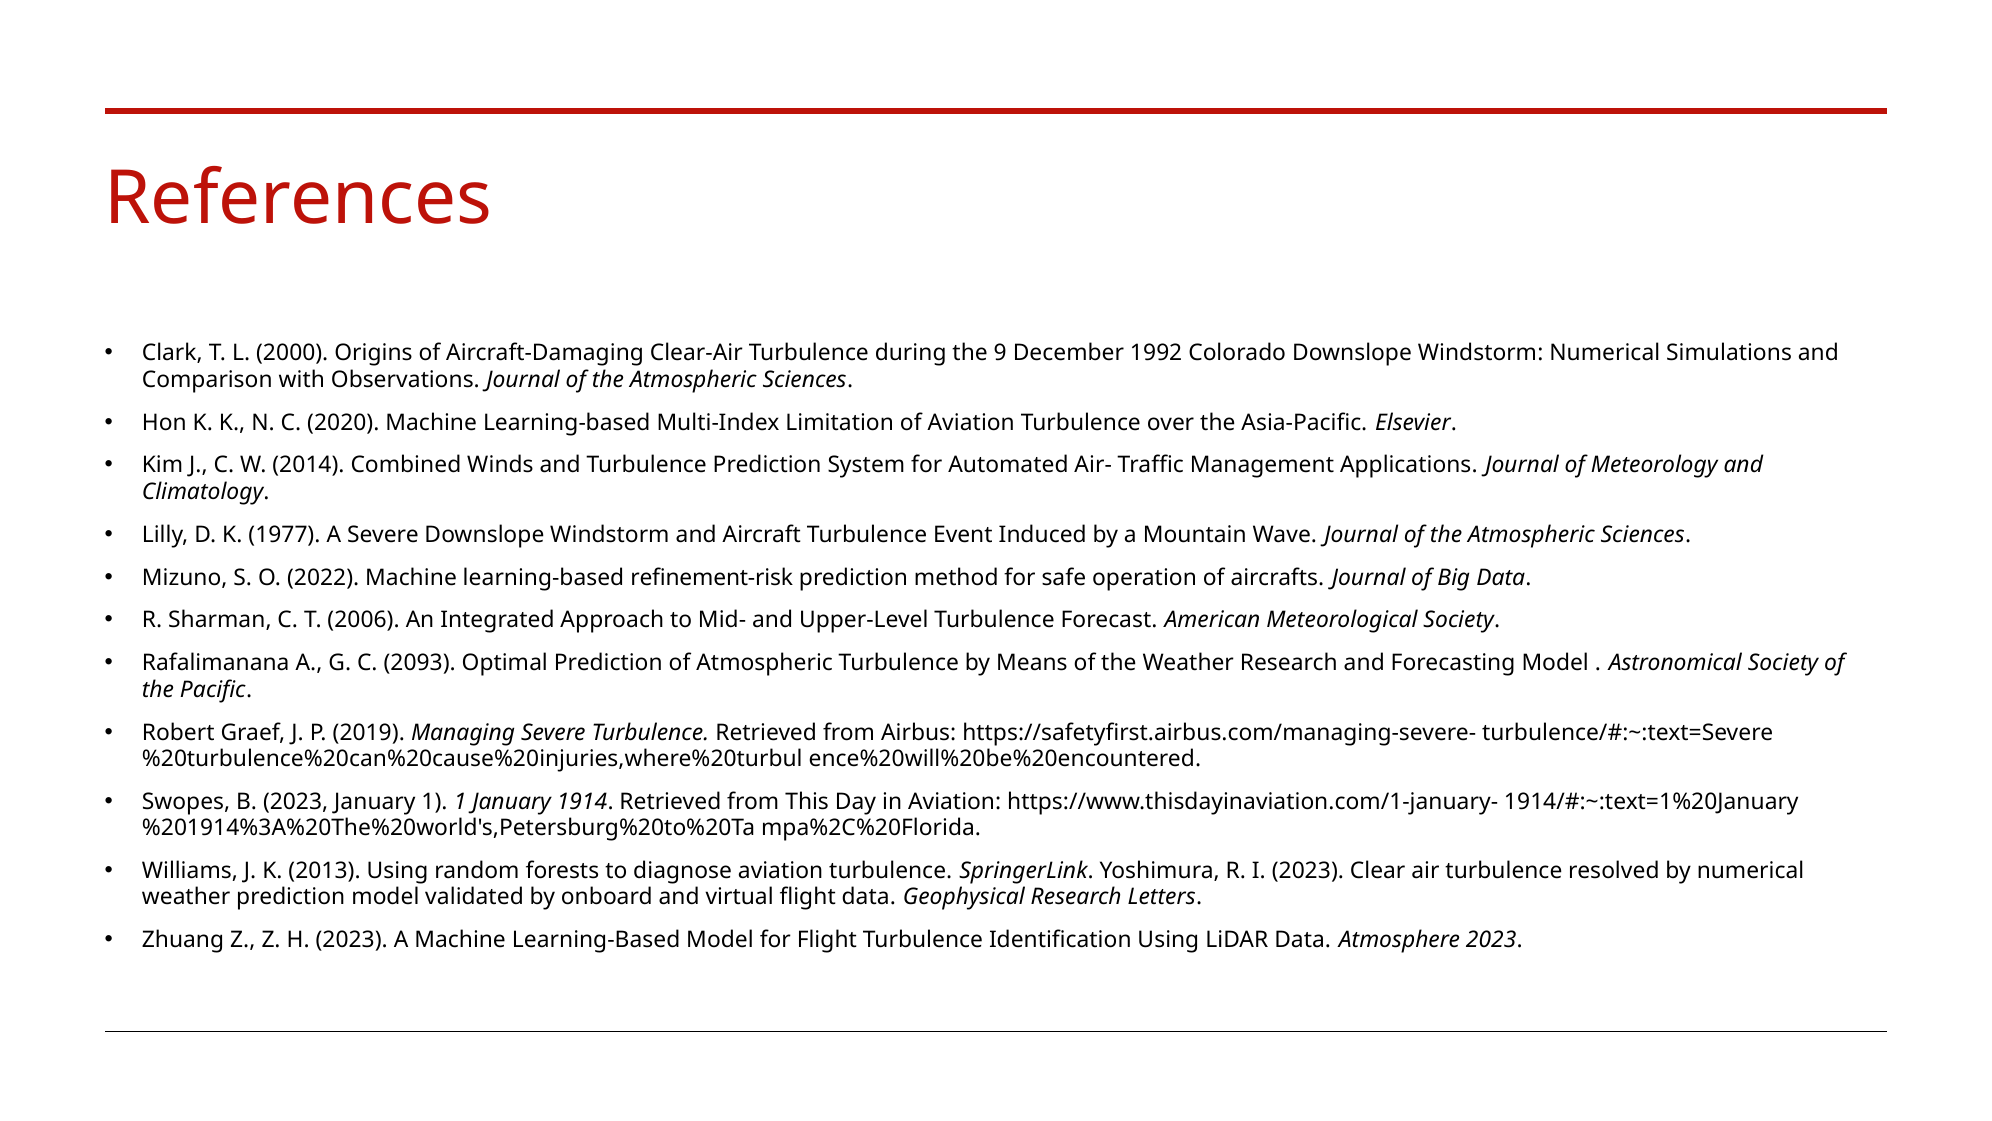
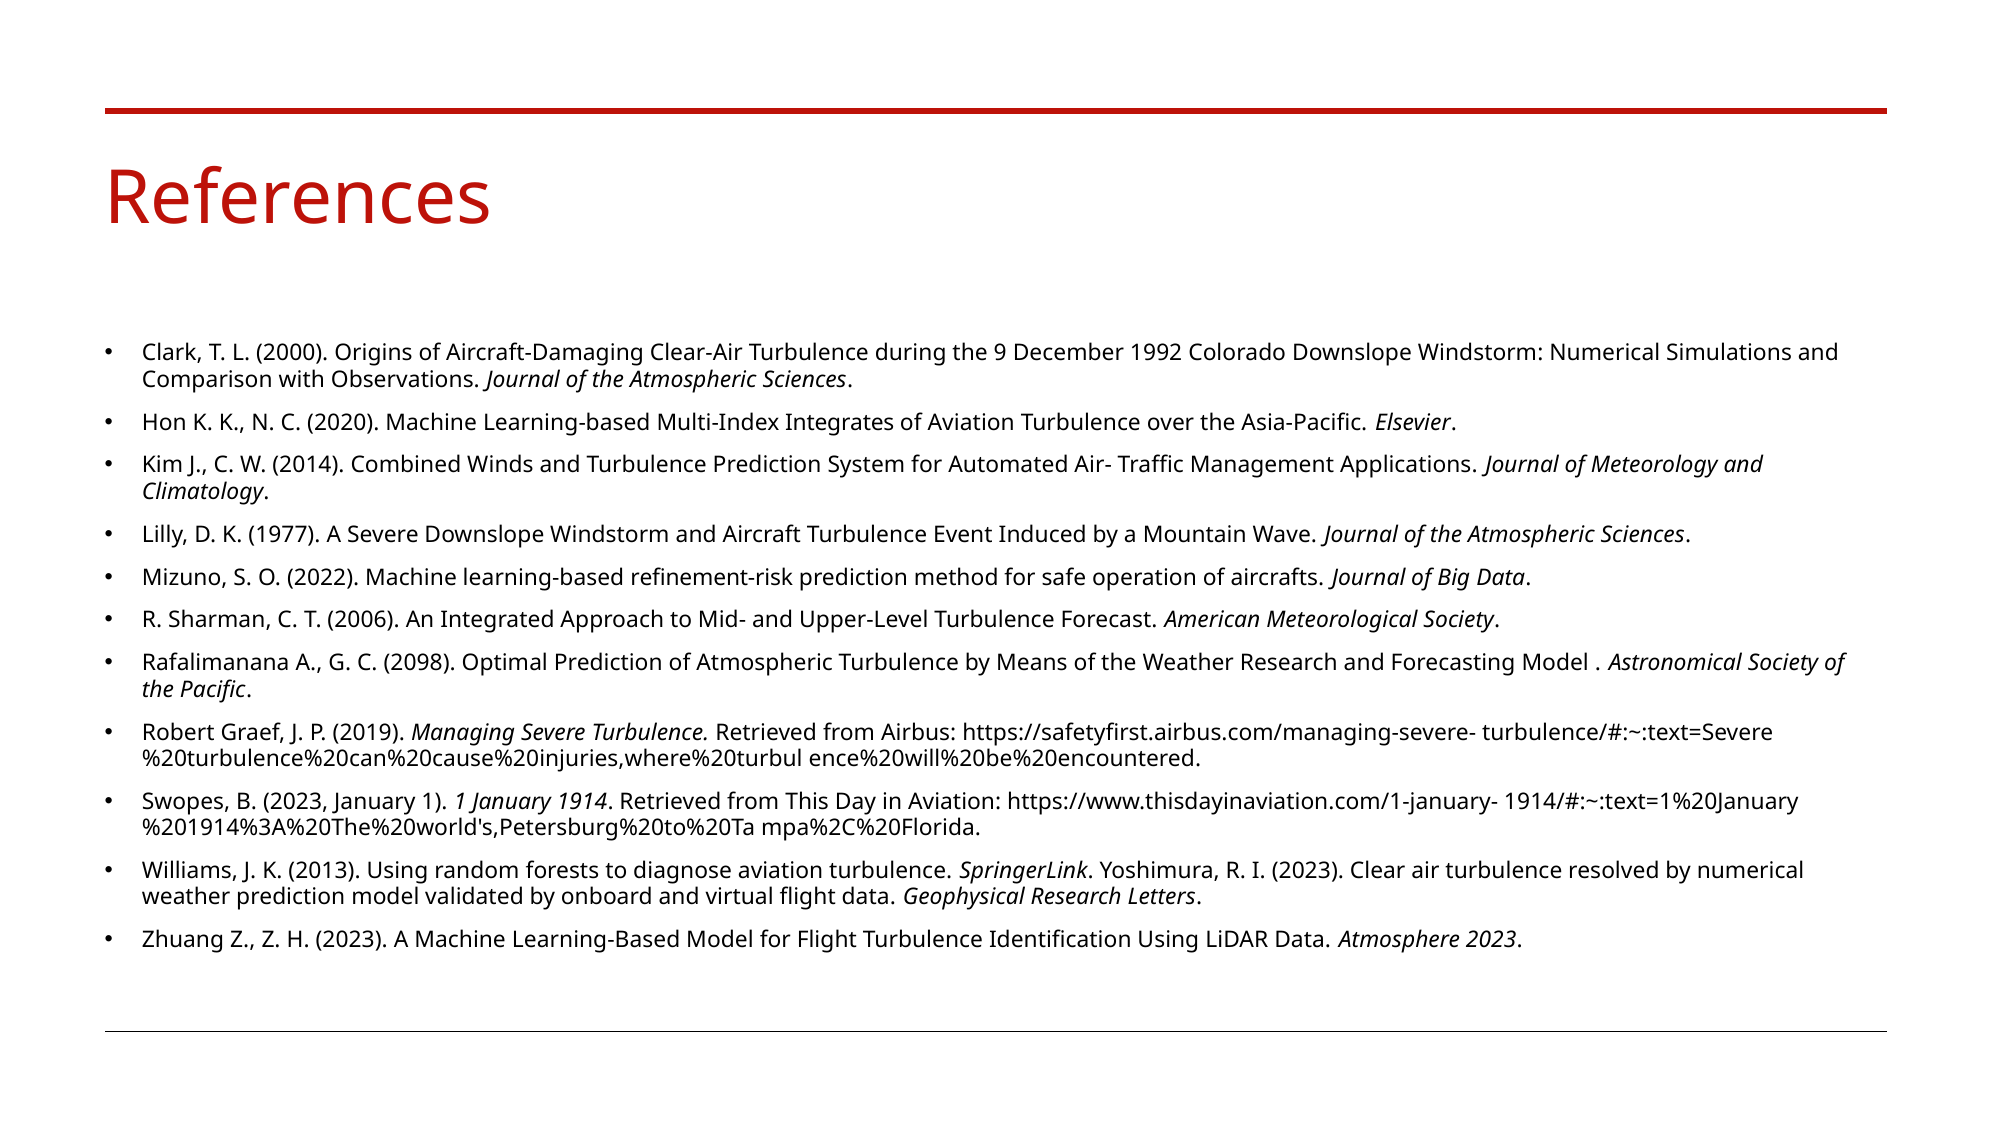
Limitation: Limitation -> Integrates
2093: 2093 -> 2098
